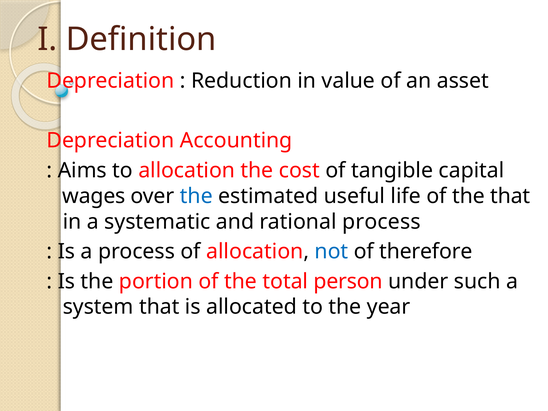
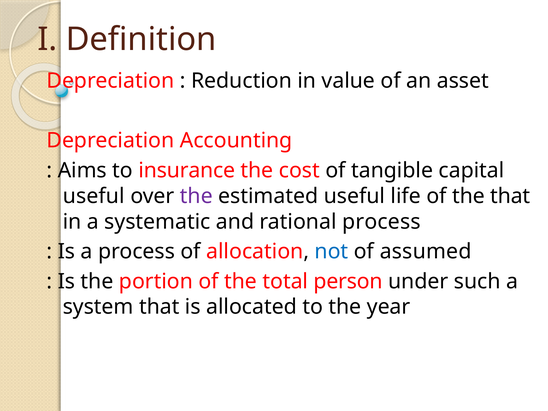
to allocation: allocation -> insurance
wages at (94, 196): wages -> useful
the at (196, 196) colour: blue -> purple
therefore: therefore -> assumed
